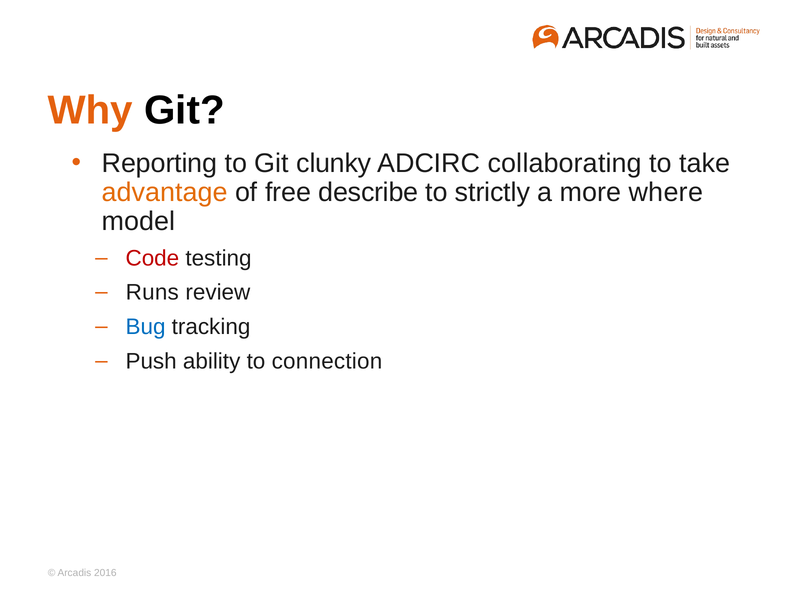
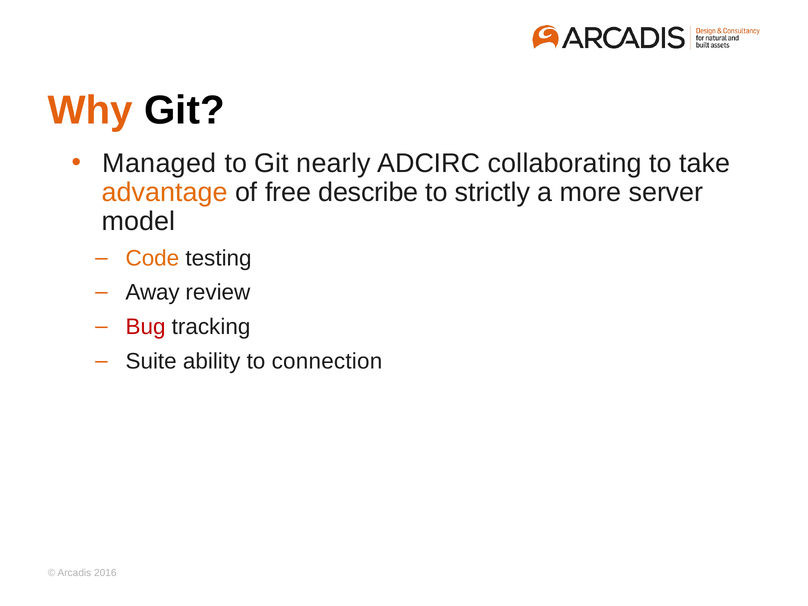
Reporting: Reporting -> Managed
clunky: clunky -> nearly
where: where -> server
Code colour: red -> orange
Runs: Runs -> Away
Bug colour: blue -> red
Push: Push -> Suite
